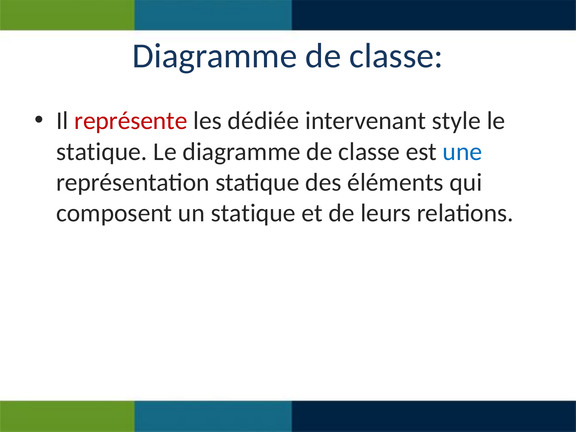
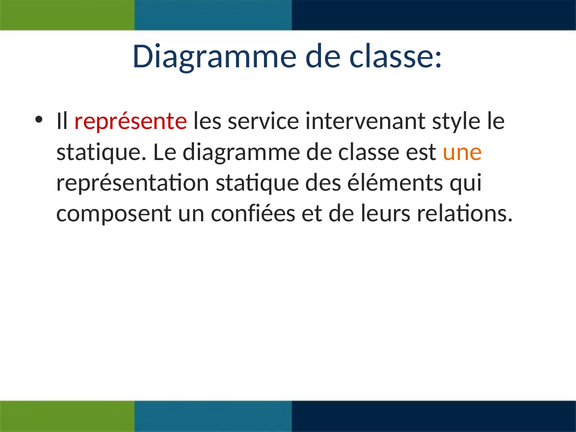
dédiée: dédiée -> service
une colour: blue -> orange
un statique: statique -> confiées
